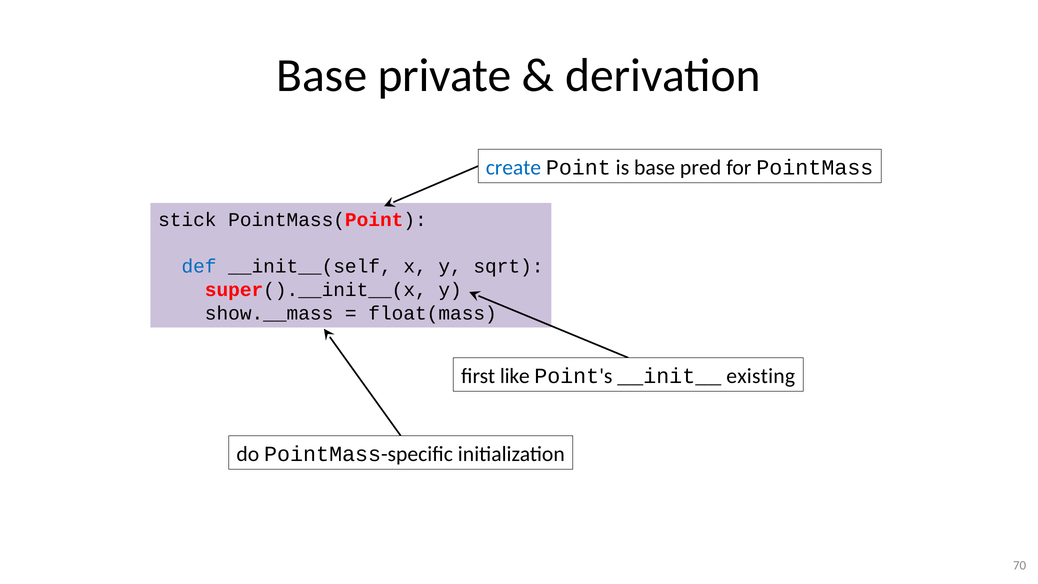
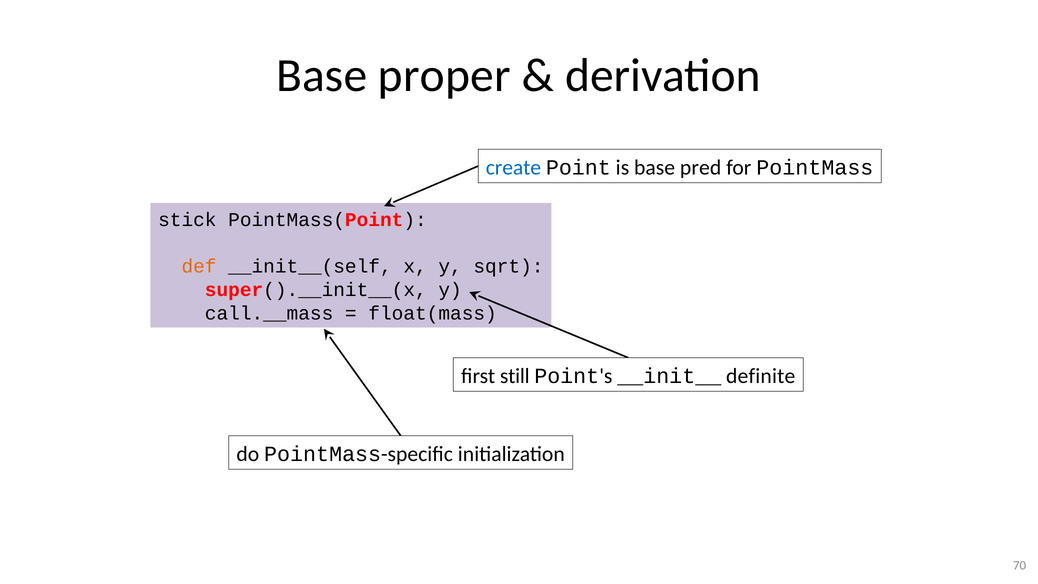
private: private -> proper
def colour: blue -> orange
show.__mass: show.__mass -> call.__mass
like: like -> still
existing: existing -> definite
